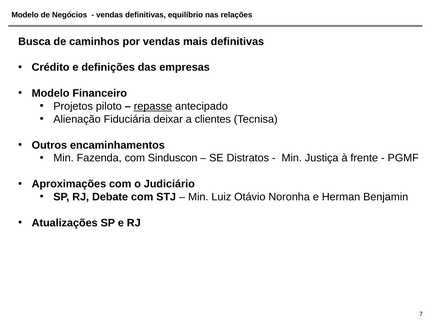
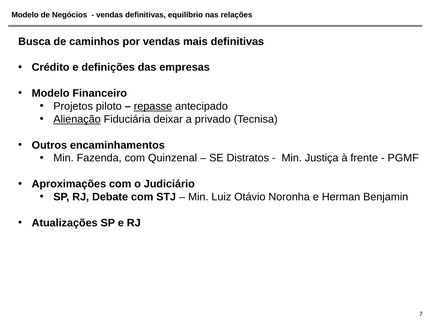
Alienação underline: none -> present
clientes: clientes -> privado
Sinduscon: Sinduscon -> Quinzenal
